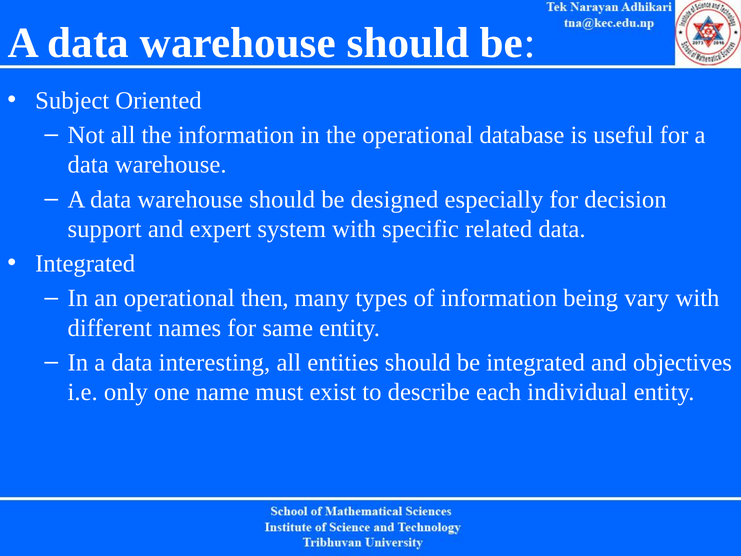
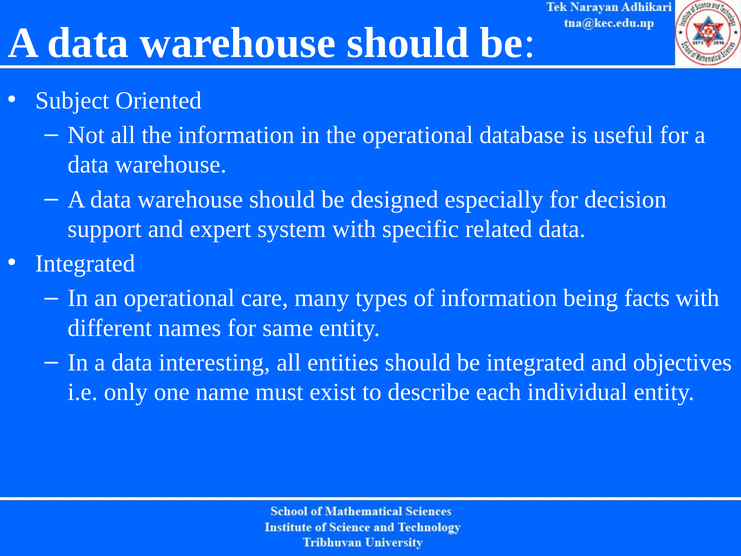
then: then -> care
vary: vary -> facts
